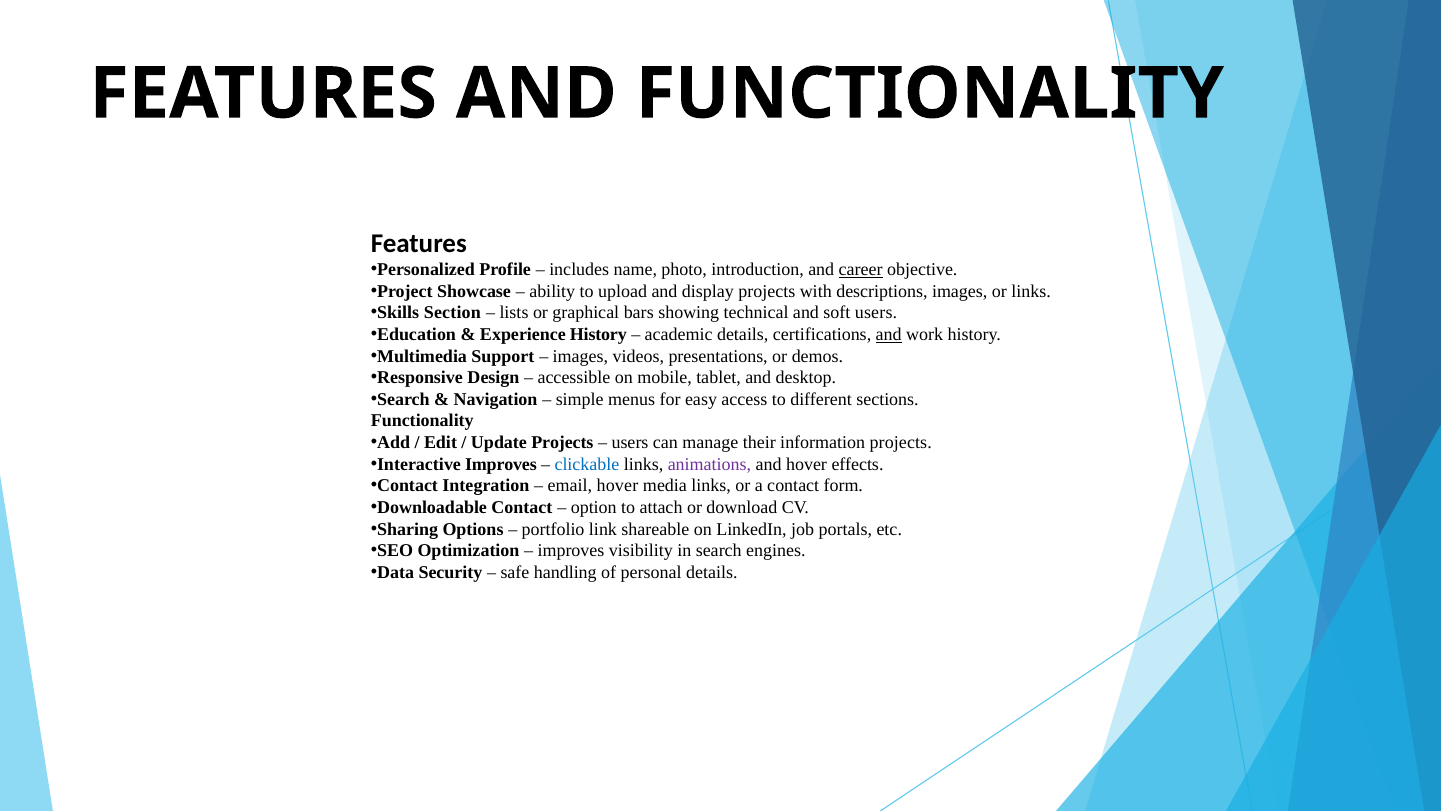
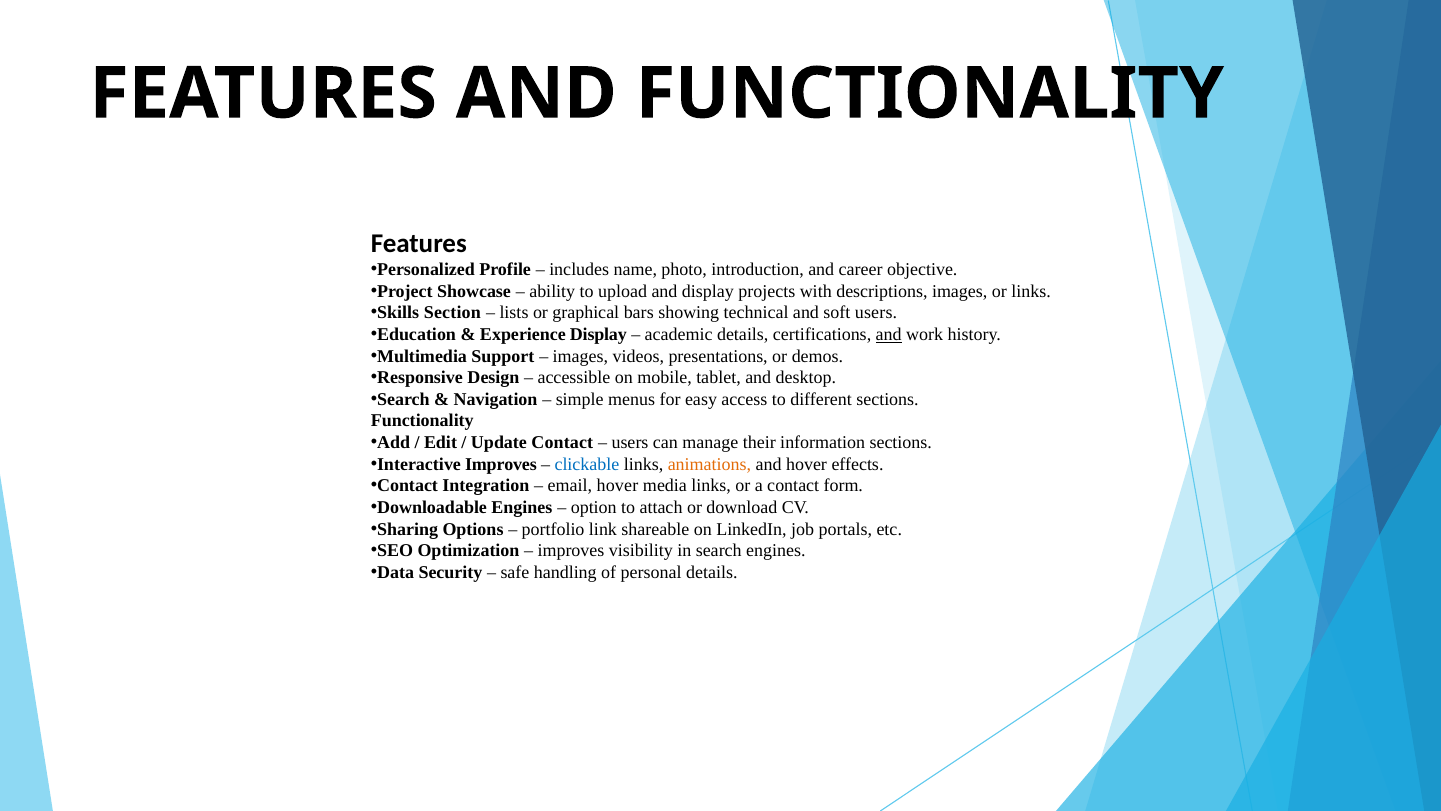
career underline: present -> none
Experience History: History -> Display
Update Projects: Projects -> Contact
information projects: projects -> sections
animations colour: purple -> orange
Downloadable Contact: Contact -> Engines
